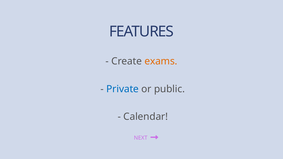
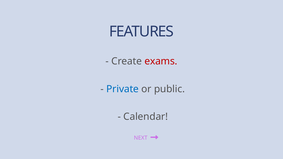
exams colour: orange -> red
